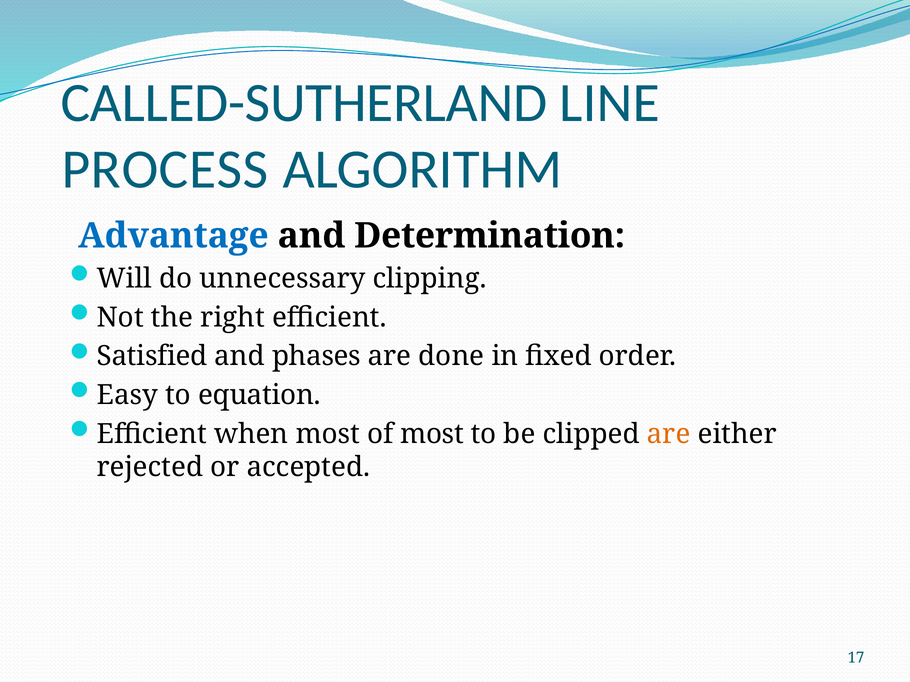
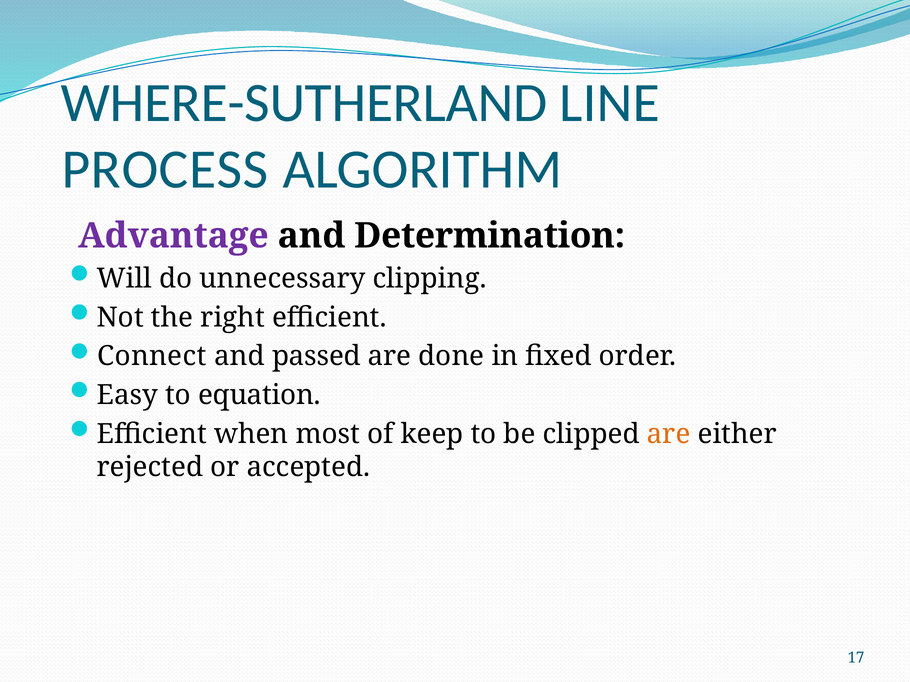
CALLED-SUTHERLAND: CALLED-SUTHERLAND -> WHERE-SUTHERLAND
Advantage colour: blue -> purple
Satisfied: Satisfied -> Connect
phases: phases -> passed
of most: most -> keep
